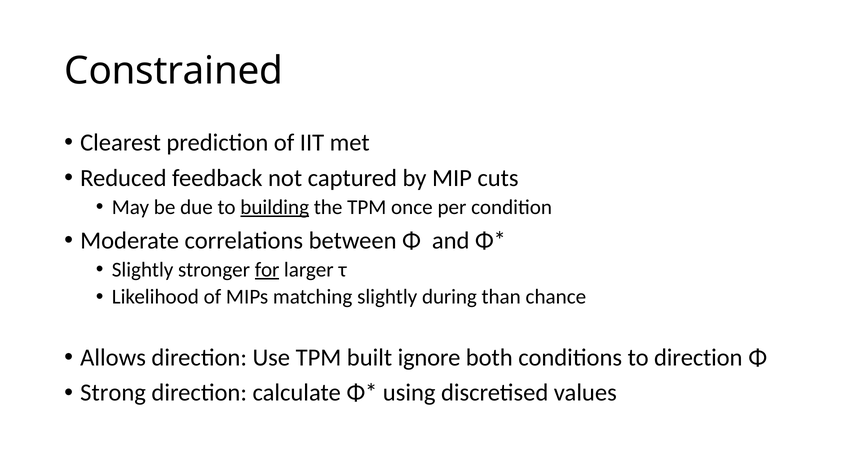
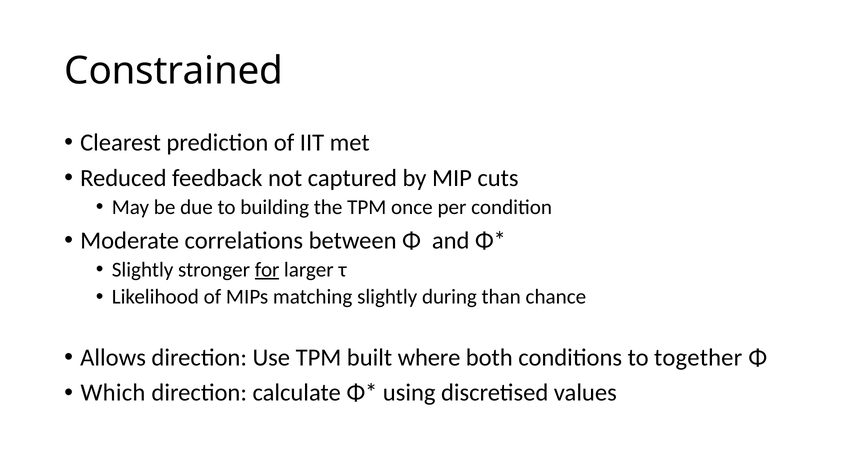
building underline: present -> none
ignore: ignore -> where
to direction: direction -> together
Strong: Strong -> Which
